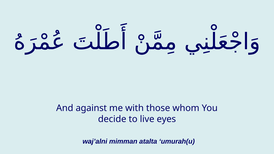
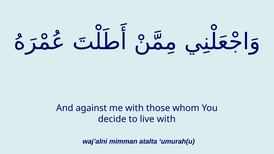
live eyes: eyes -> with
